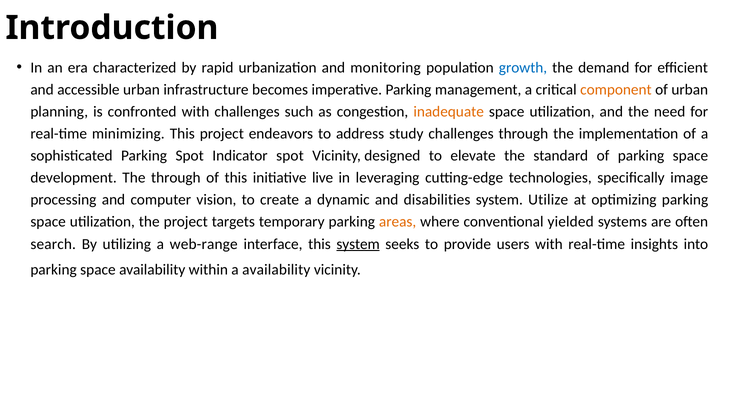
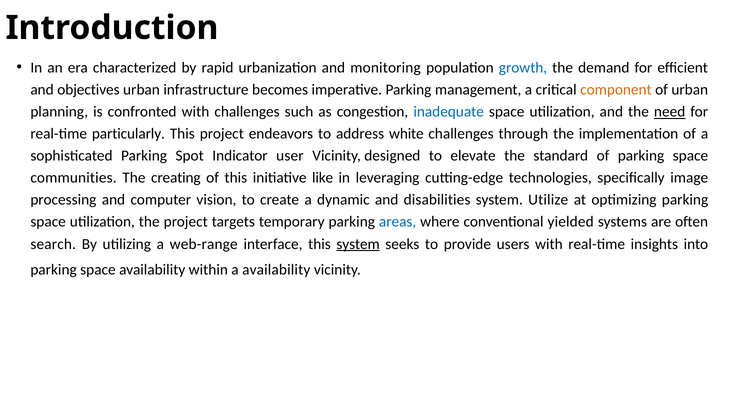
accessible: accessible -> objectives
inadequate colour: orange -> blue
need underline: none -> present
minimizing: minimizing -> particularly
study: study -> white
Indicator spot: spot -> user
development: development -> communities
The through: through -> creating
live: live -> like
areas colour: orange -> blue
